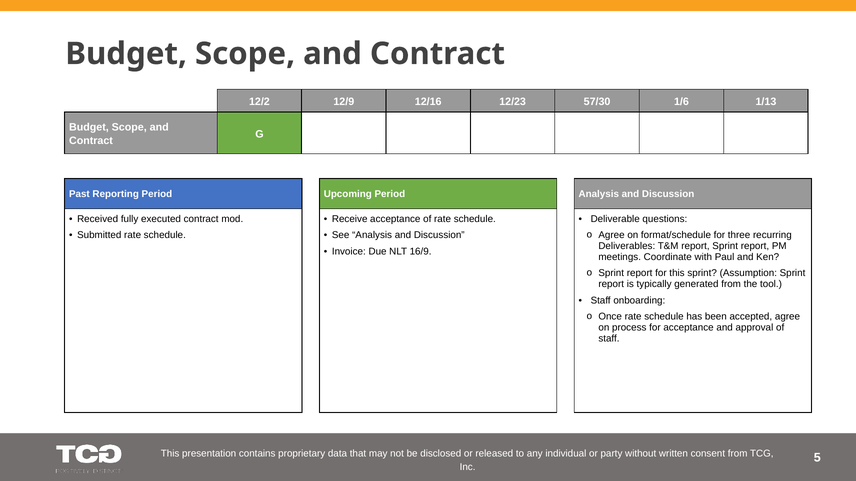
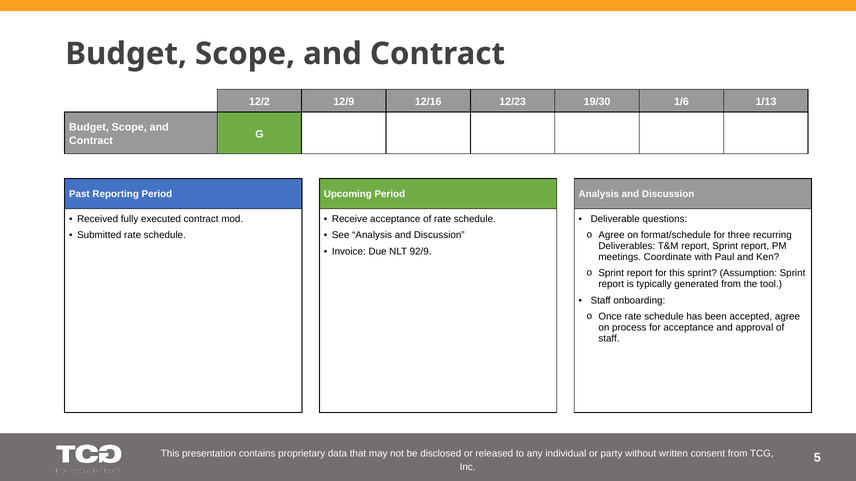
57/30: 57/30 -> 19/30
16/9: 16/9 -> 92/9
